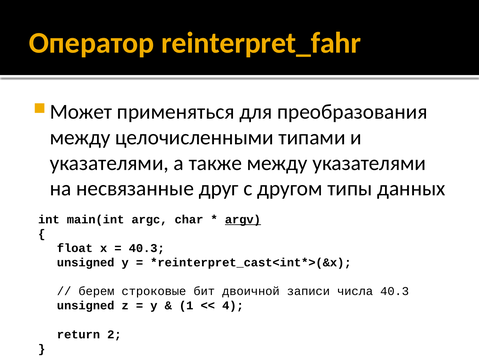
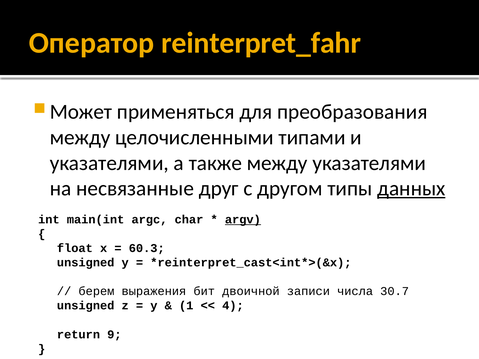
данных underline: none -> present
40.3 at (147, 248): 40.3 -> 60.3
строковые: строковые -> выражения
числа 40.3: 40.3 -> 30.7
2: 2 -> 9
